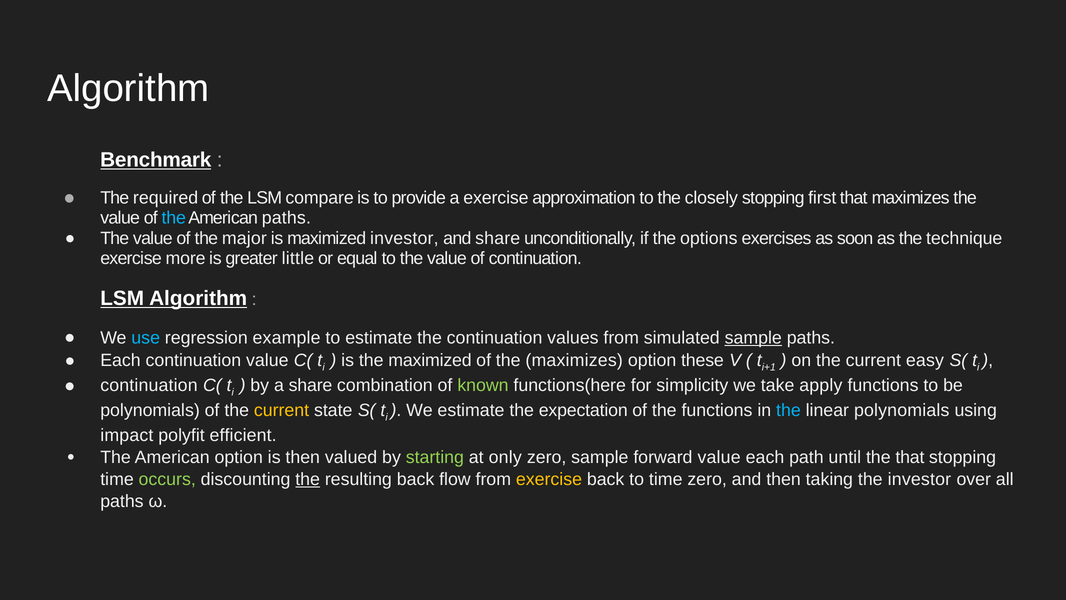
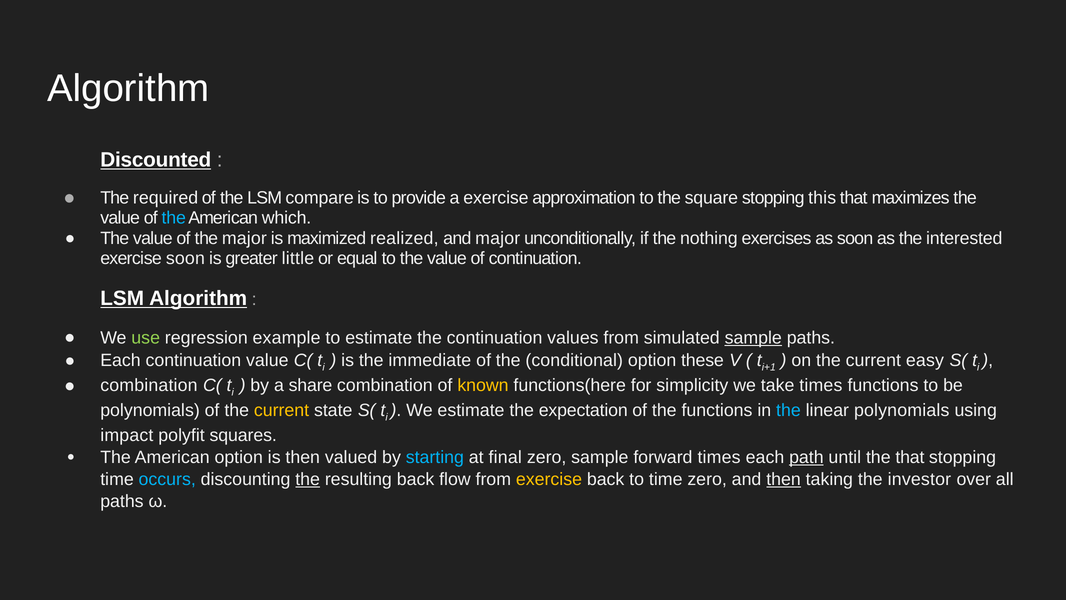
Benchmark: Benchmark -> Discounted
closely: closely -> square
first: first -> this
American paths: paths -> which
maximized investor: investor -> realized
and share: share -> major
options: options -> nothing
technique: technique -> interested
exercise more: more -> soon
use colour: light blue -> light green
the maximized: maximized -> immediate
the maximizes: maximizes -> conditional
continuation at (149, 385): continuation -> combination
known colour: light green -> yellow
take apply: apply -> times
efficient: efficient -> squares
starting colour: light green -> light blue
only: only -> final
forward value: value -> times
path underline: none -> present
occurs colour: light green -> light blue
then at (784, 479) underline: none -> present
